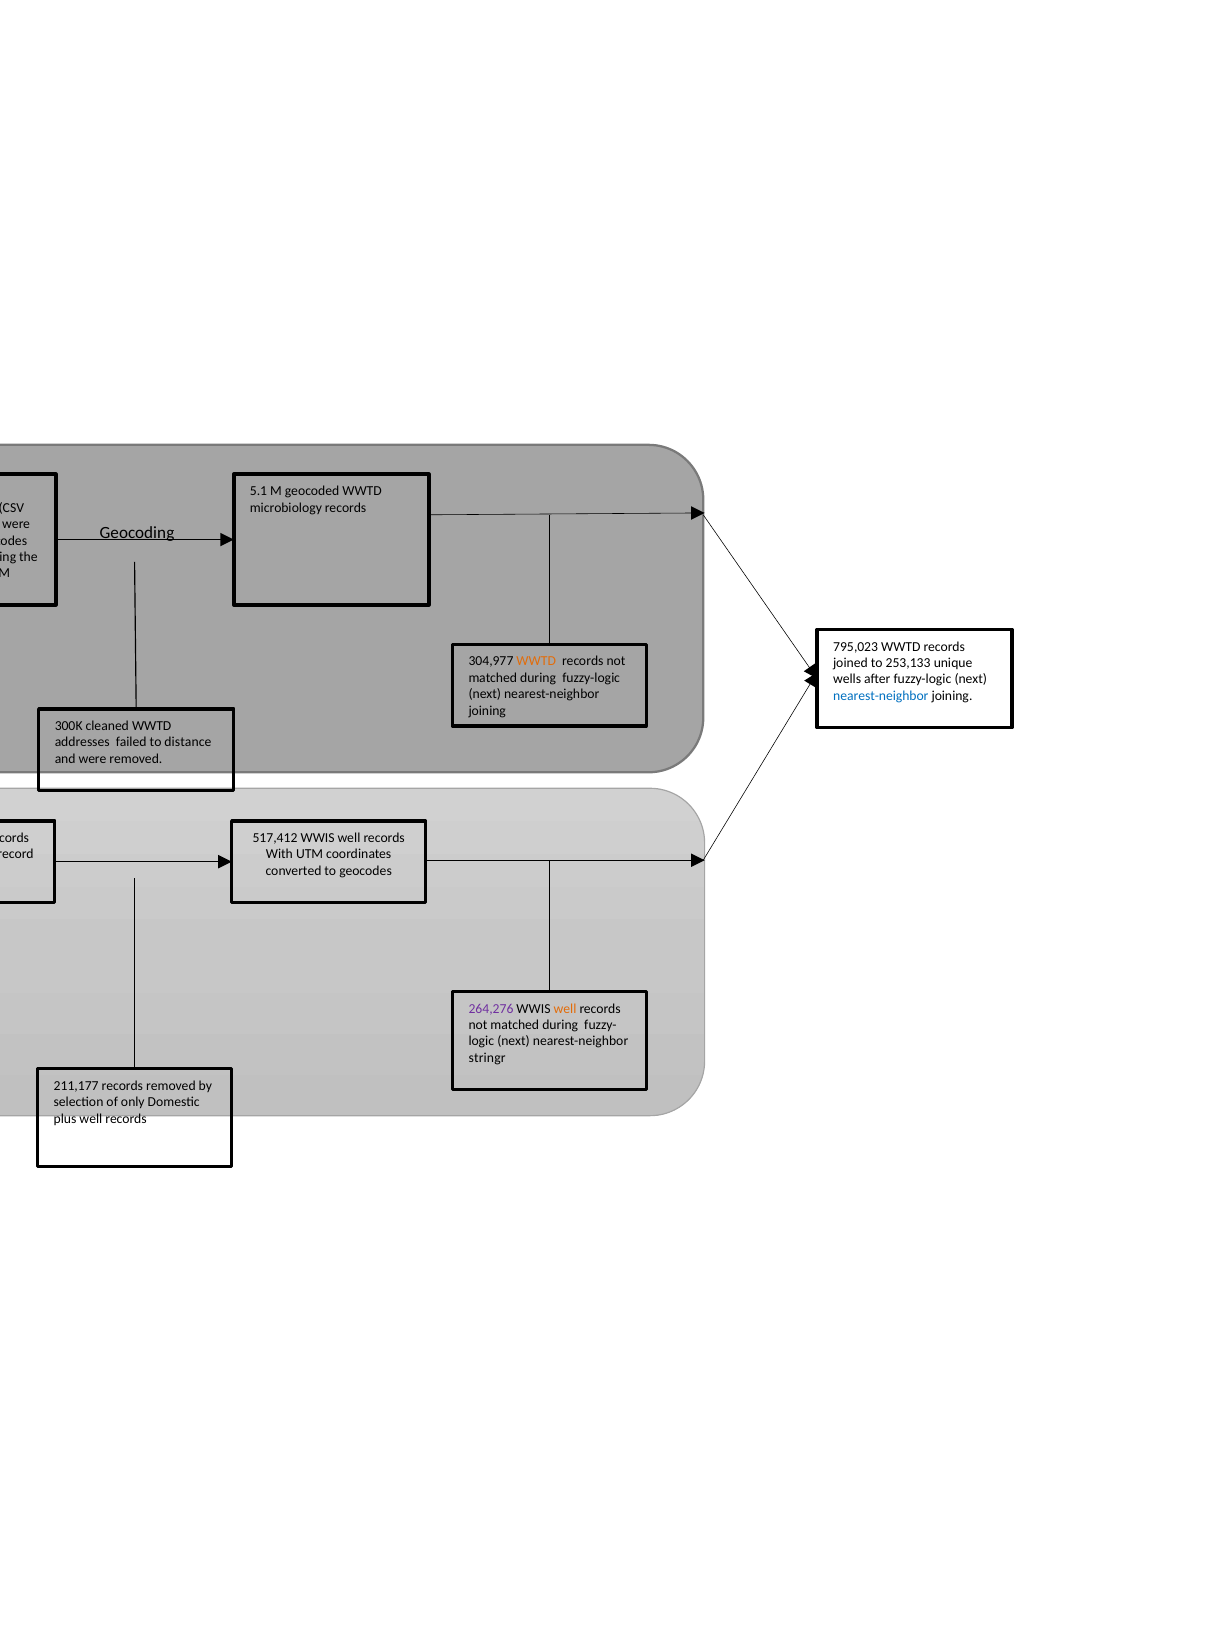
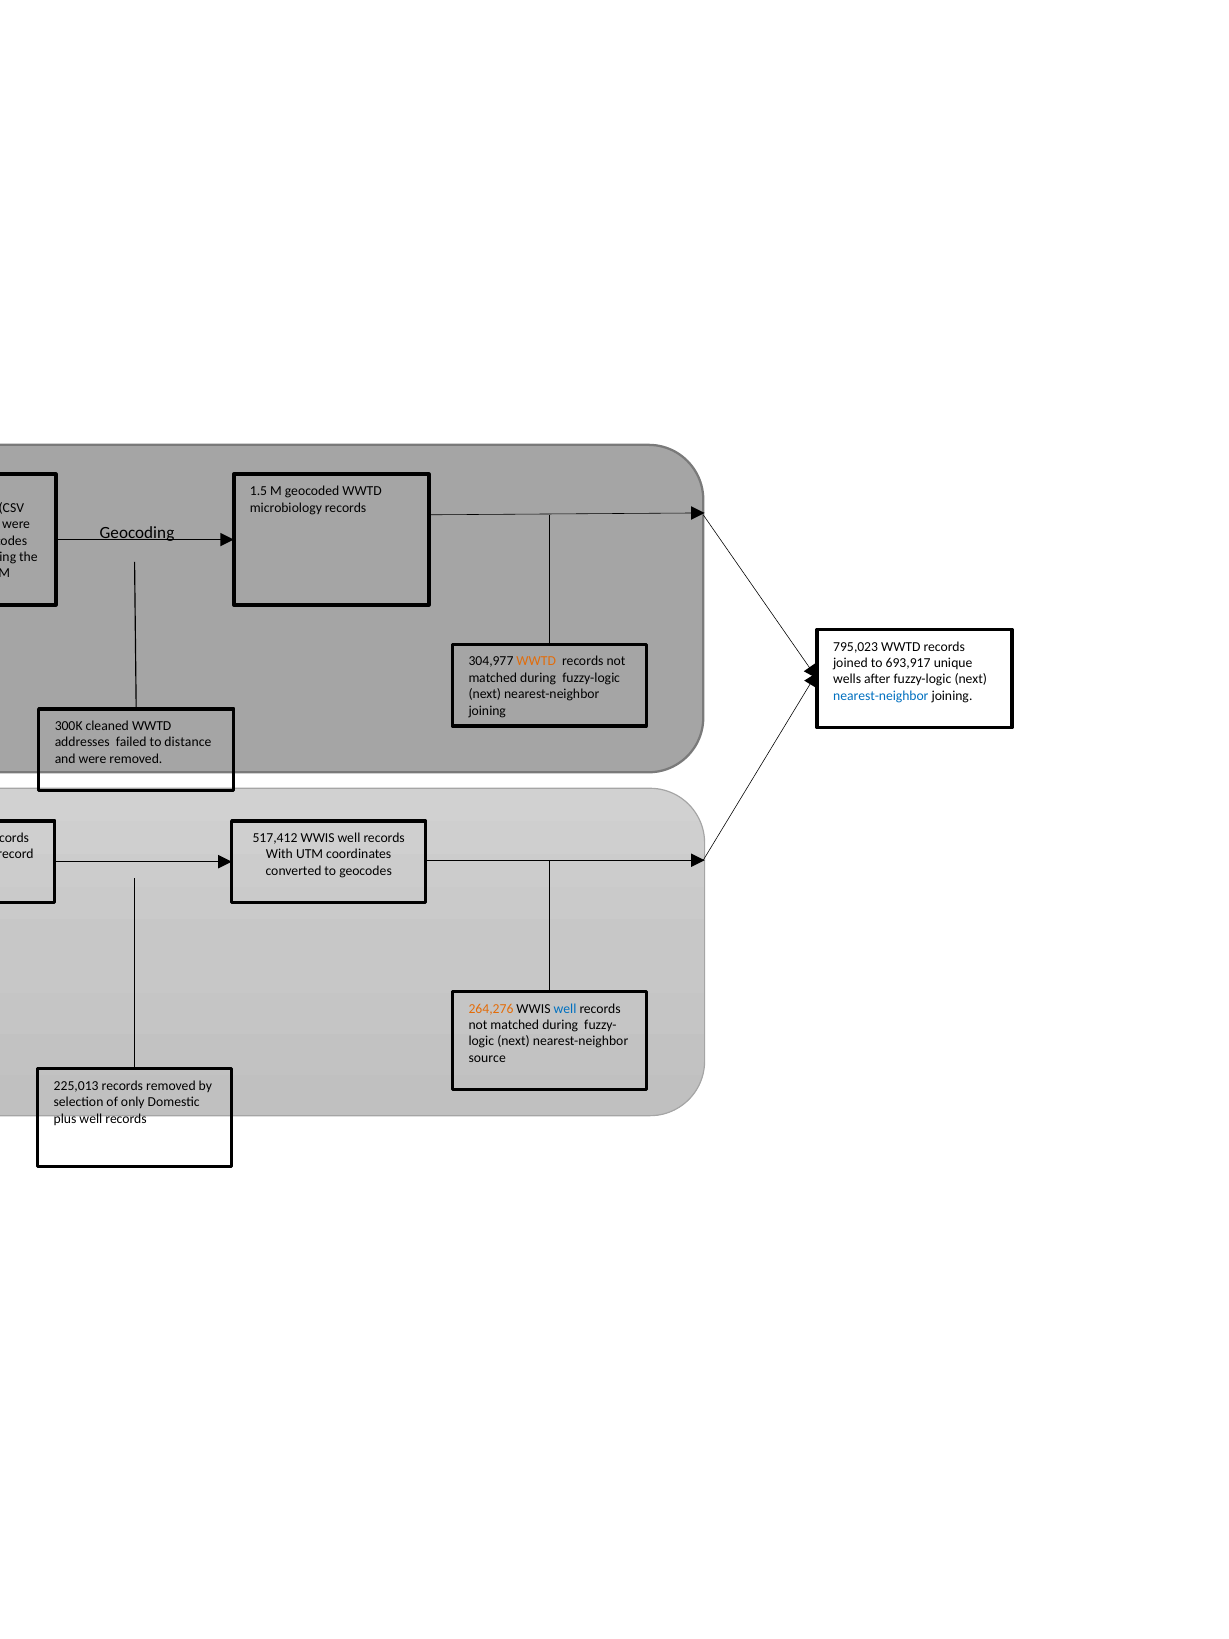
5.1: 5.1 -> 1.5
253,133: 253,133 -> 693,917
264,276 colour: purple -> orange
well at (565, 1008) colour: orange -> blue
stringr: stringr -> source
211,177: 211,177 -> 225,013
